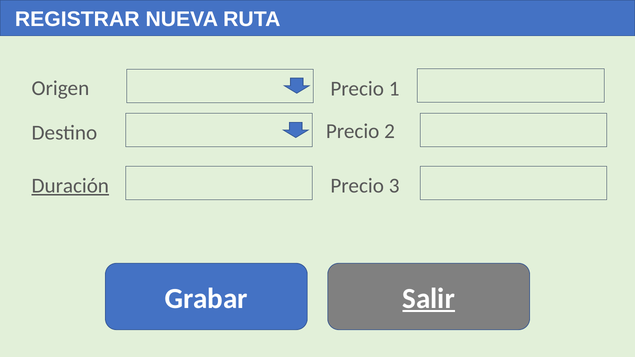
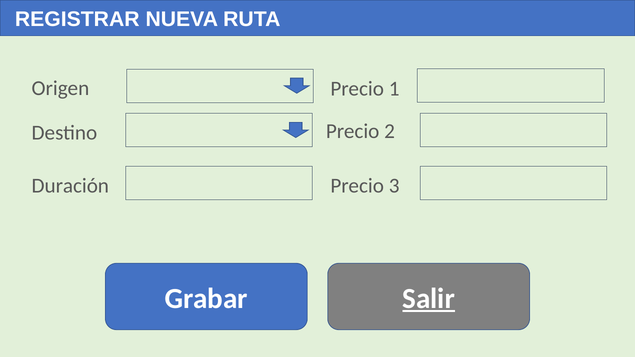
Duración underline: present -> none
